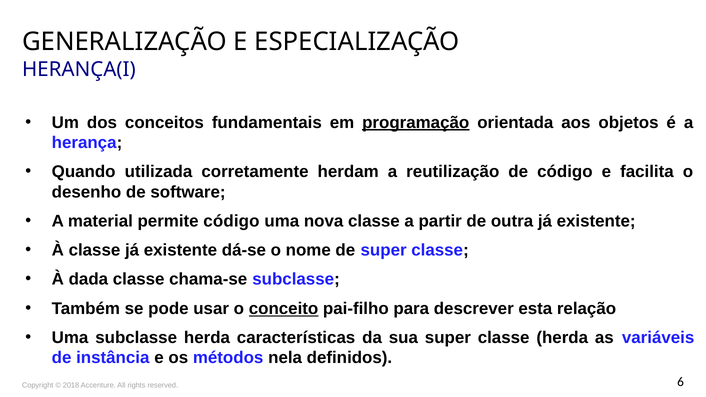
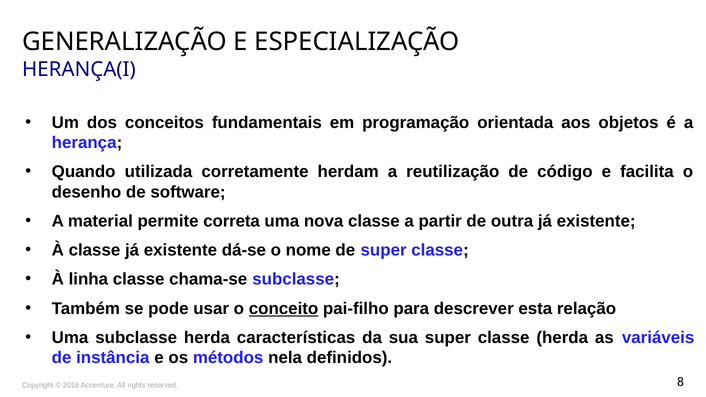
programação underline: present -> none
permite código: código -> correta
dada: dada -> linha
6: 6 -> 8
